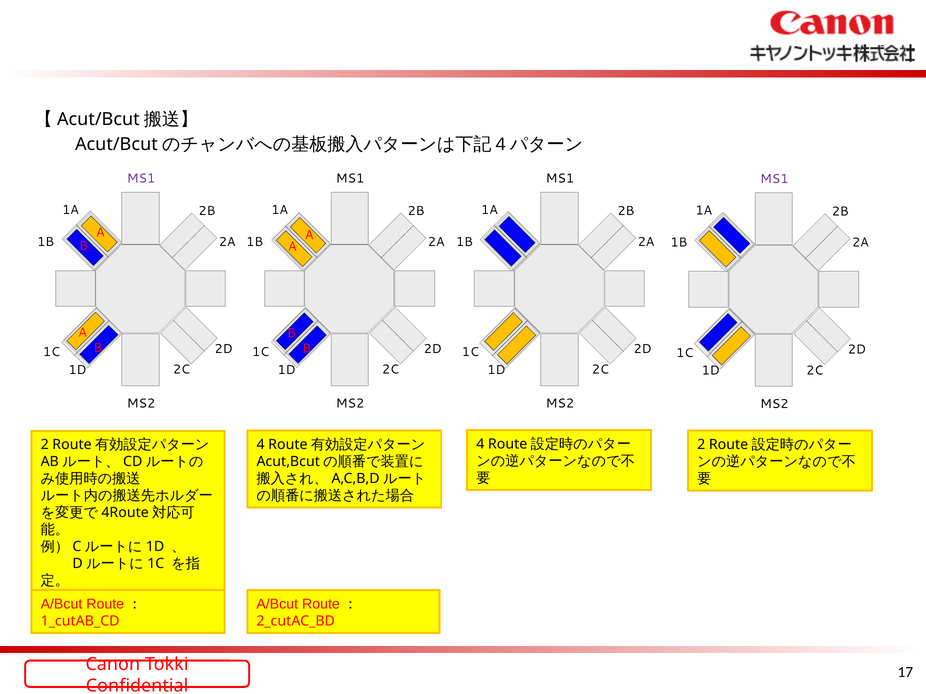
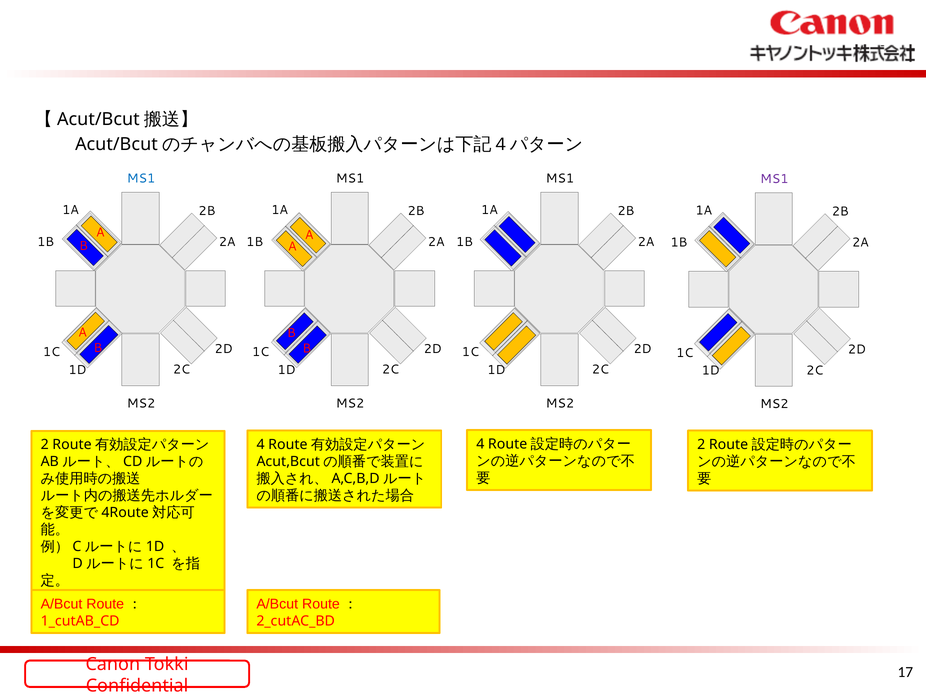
MS1 at (141, 179) colour: purple -> blue
